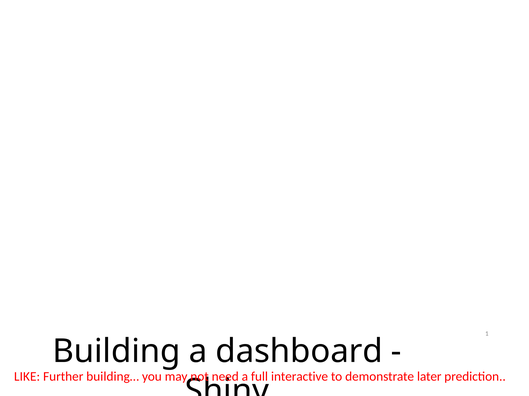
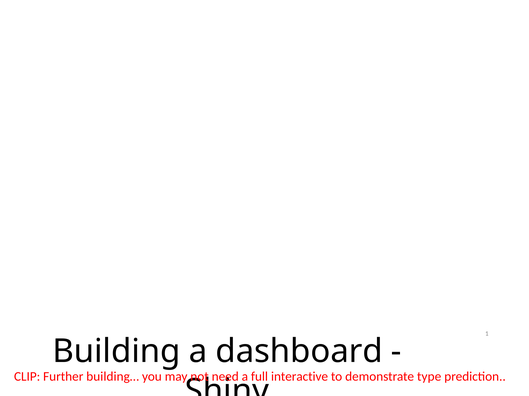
LIKE: LIKE -> CLIP
later: later -> type
